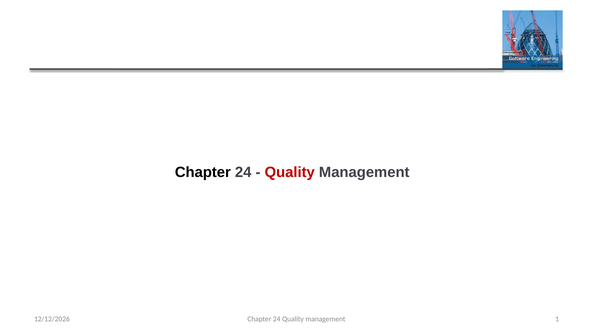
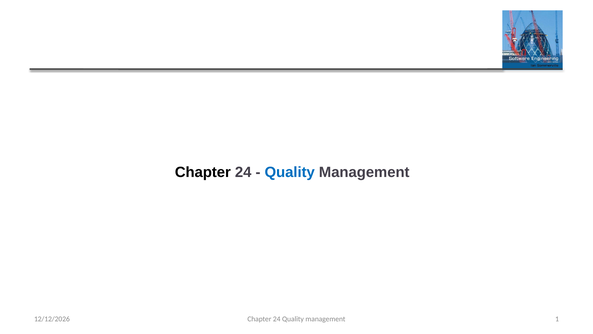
Quality at (290, 172) colour: red -> blue
